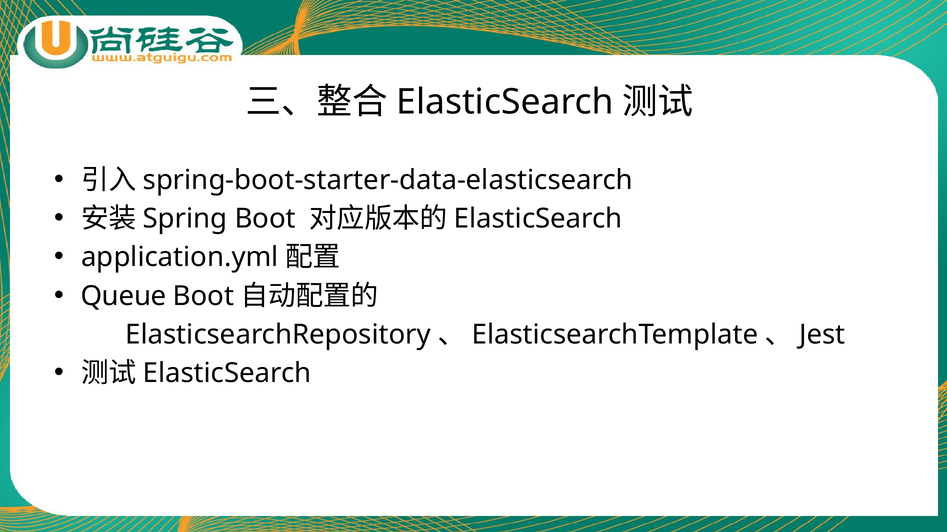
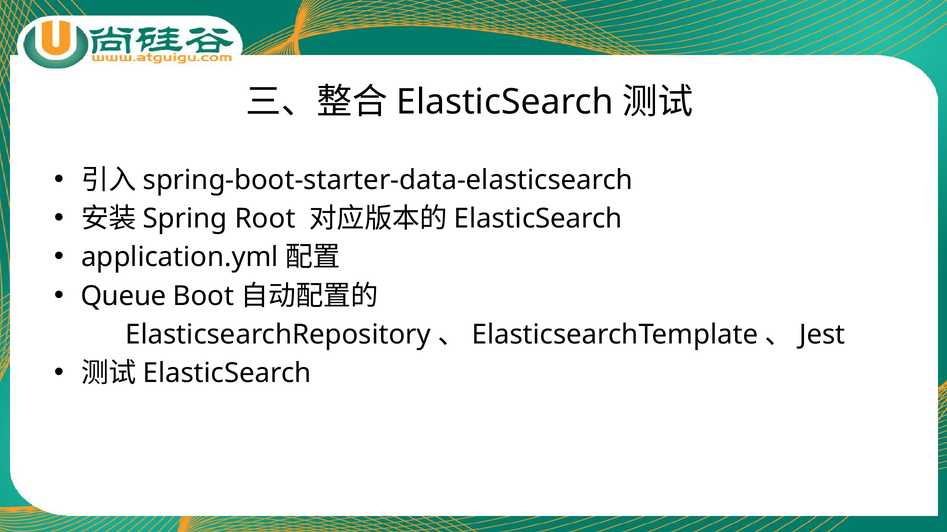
Spring Boot: Boot -> Root
